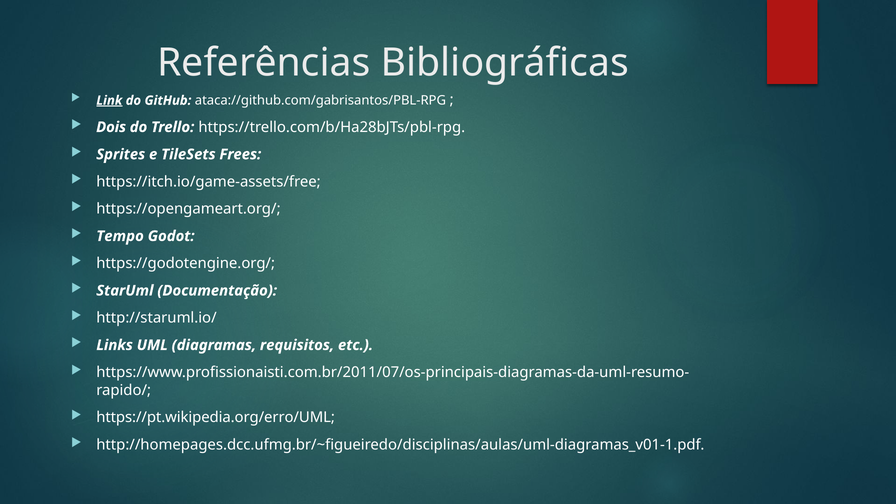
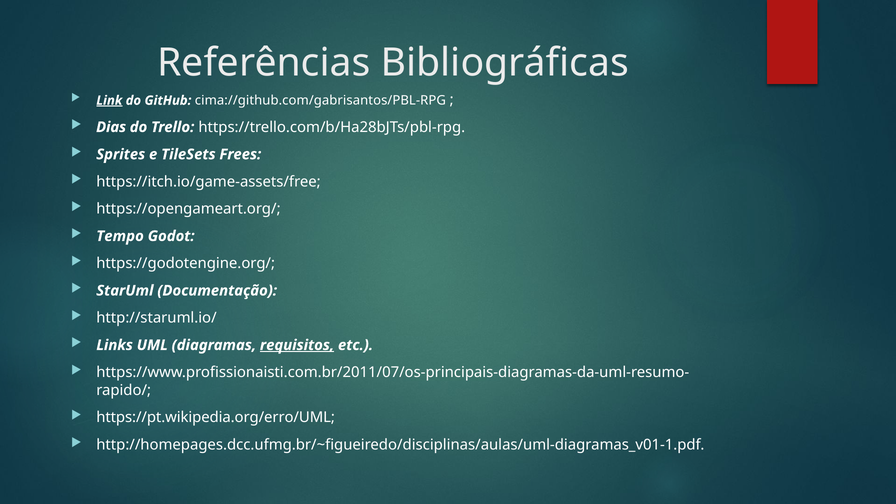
ataca://github.com/gabrisantos/PBL-RPG: ataca://github.com/gabrisantos/PBL-RPG -> cima://github.com/gabrisantos/PBL-RPG
Dois: Dois -> Dias
requisitos underline: none -> present
